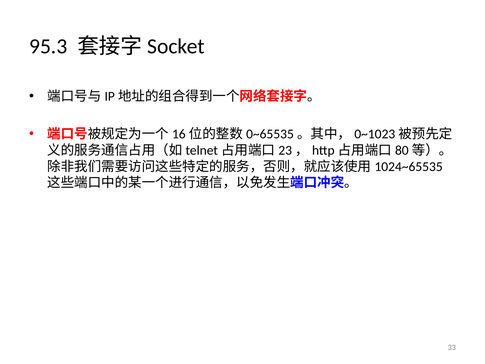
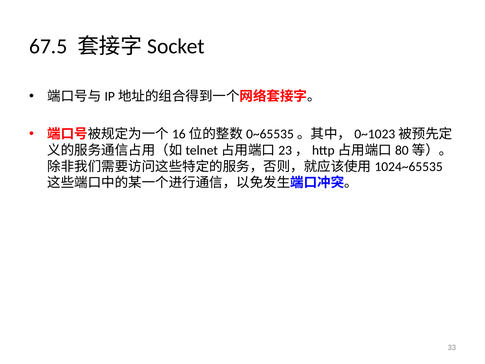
95.3: 95.3 -> 67.5
